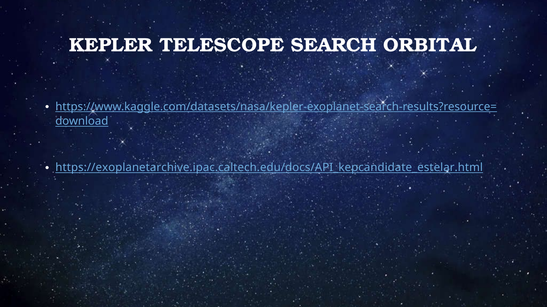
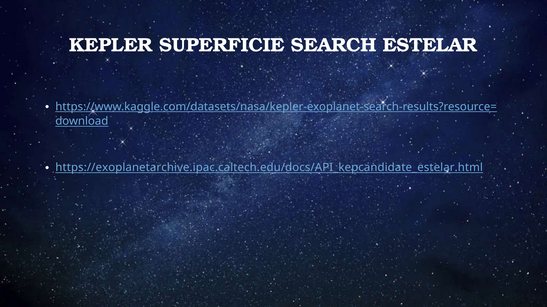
TELESCOPE: TELESCOPE -> SUPERFICIE
ORBITAL: ORBITAL -> ESTELAR
